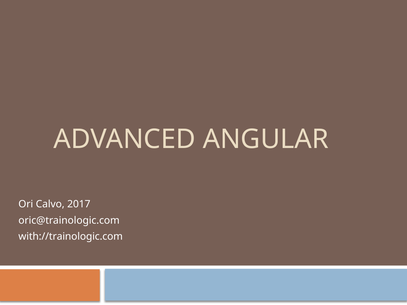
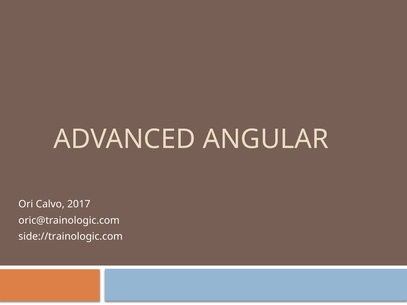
with://trainologic.com: with://trainologic.com -> side://trainologic.com
